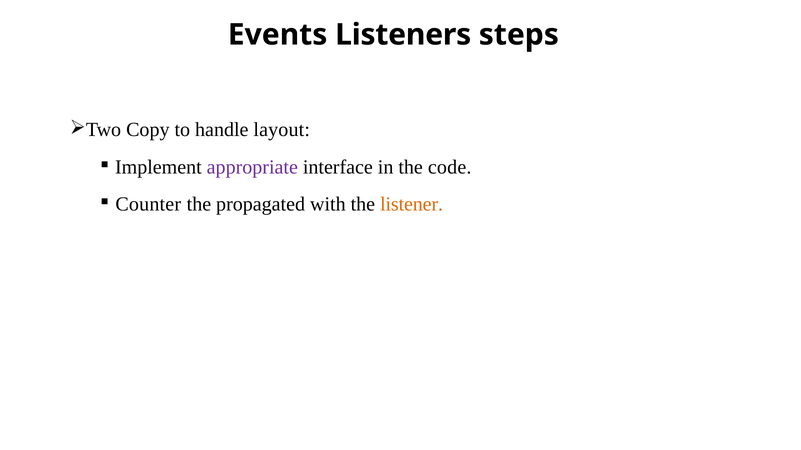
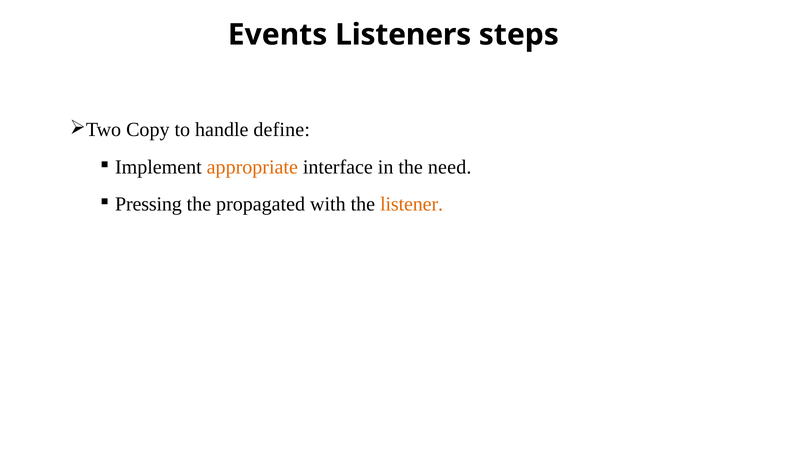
layout: layout -> define
appropriate colour: purple -> orange
code: code -> need
Counter: Counter -> Pressing
